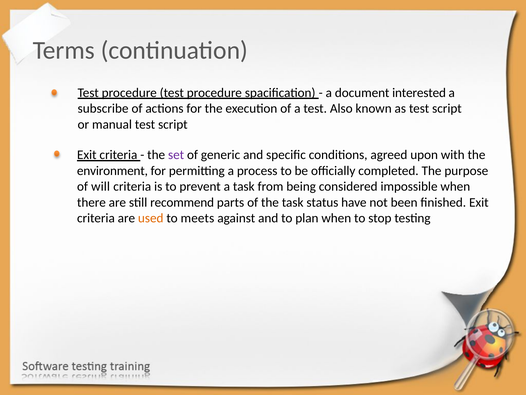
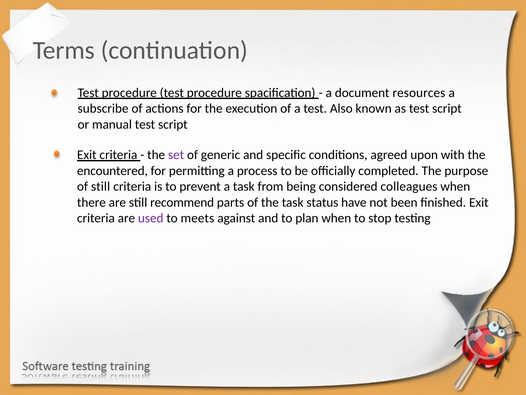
interested: interested -> resources
environment: environment -> encountered
of will: will -> still
impossible: impossible -> colleagues
used colour: orange -> purple
